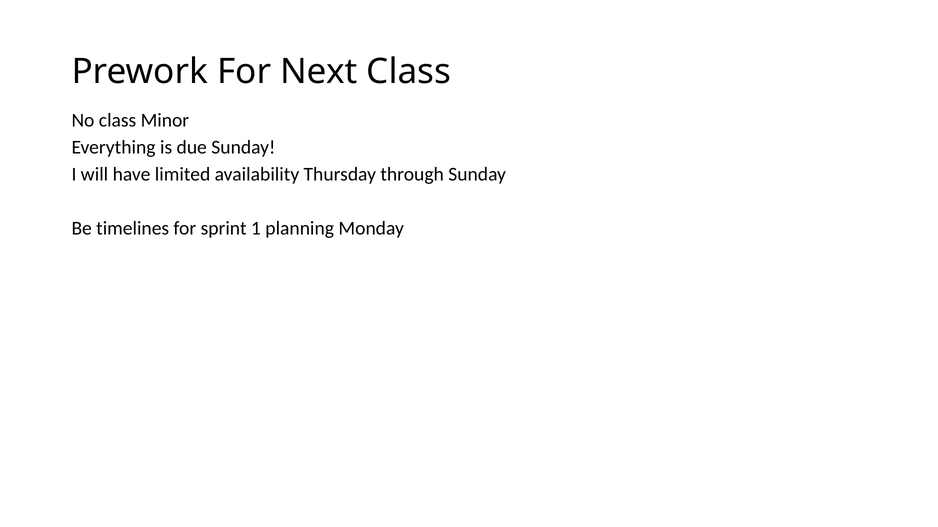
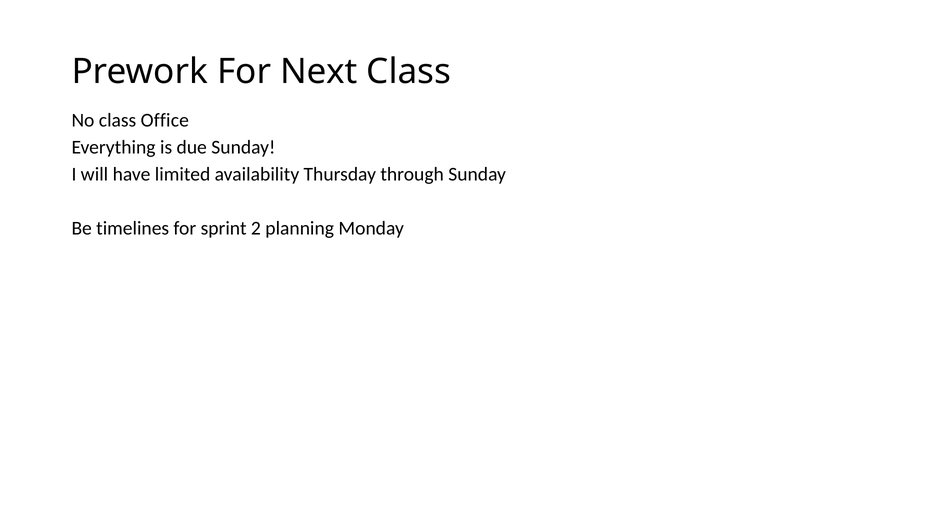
Minor: Minor -> Office
1: 1 -> 2
